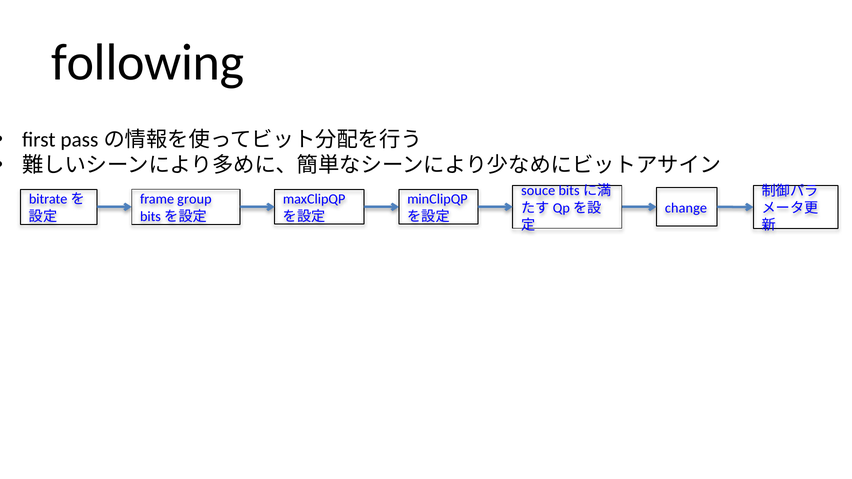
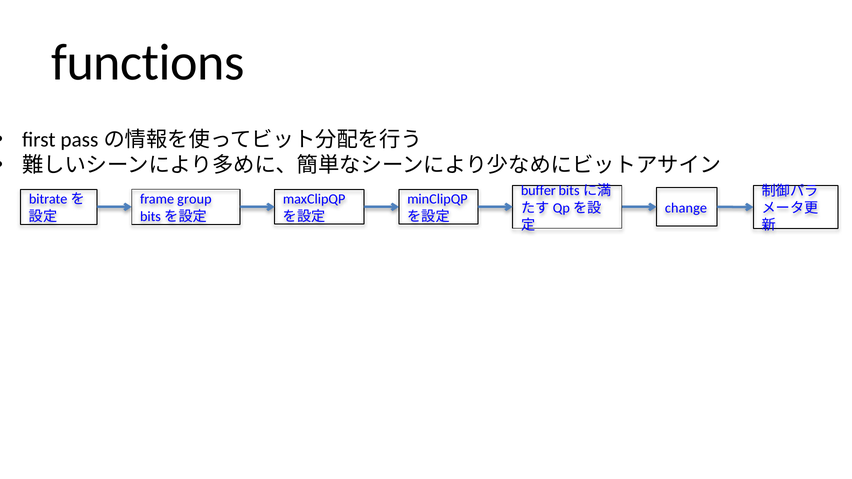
following: following -> functions
souce: souce -> buffer
